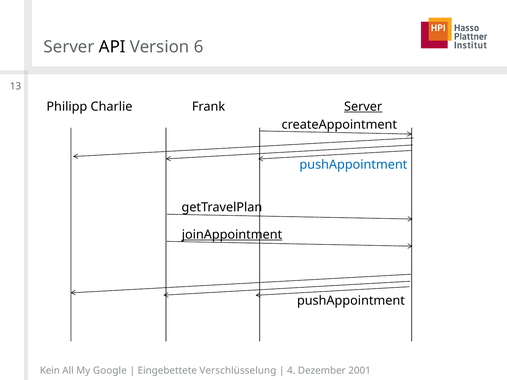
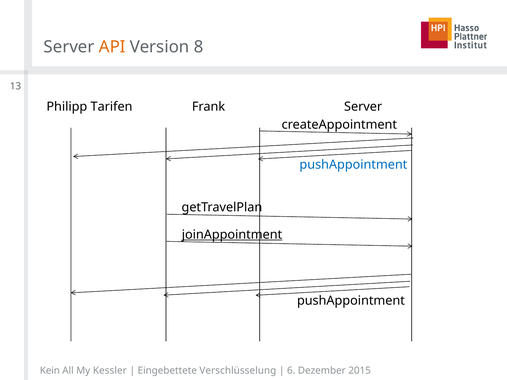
API colour: black -> orange
6: 6 -> 8
Charlie: Charlie -> Tarifen
Server at (363, 107) underline: present -> none
Google: Google -> Kessler
4: 4 -> 6
2001: 2001 -> 2015
